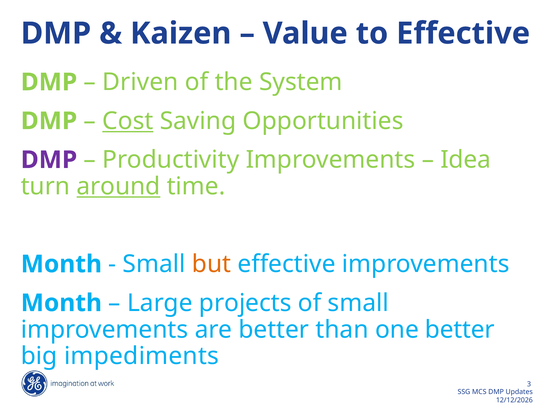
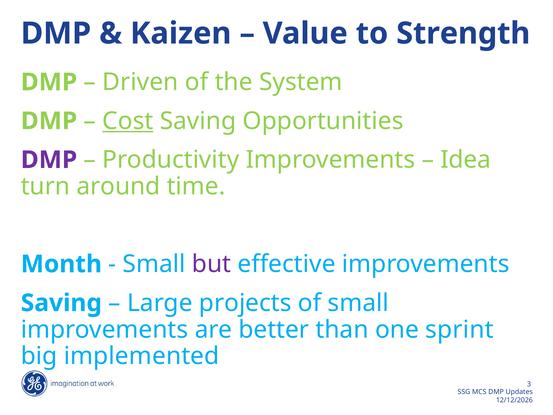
to Effective: Effective -> Strength
around underline: present -> none
but colour: orange -> purple
Month at (61, 303): Month -> Saving
one better: better -> sprint
impediments: impediments -> implemented
